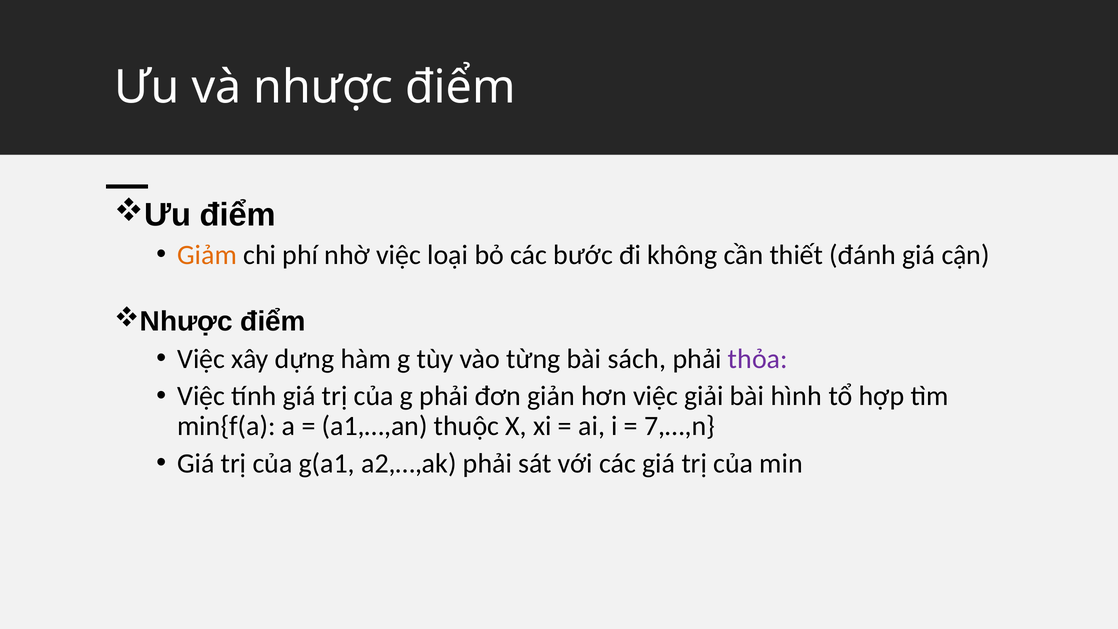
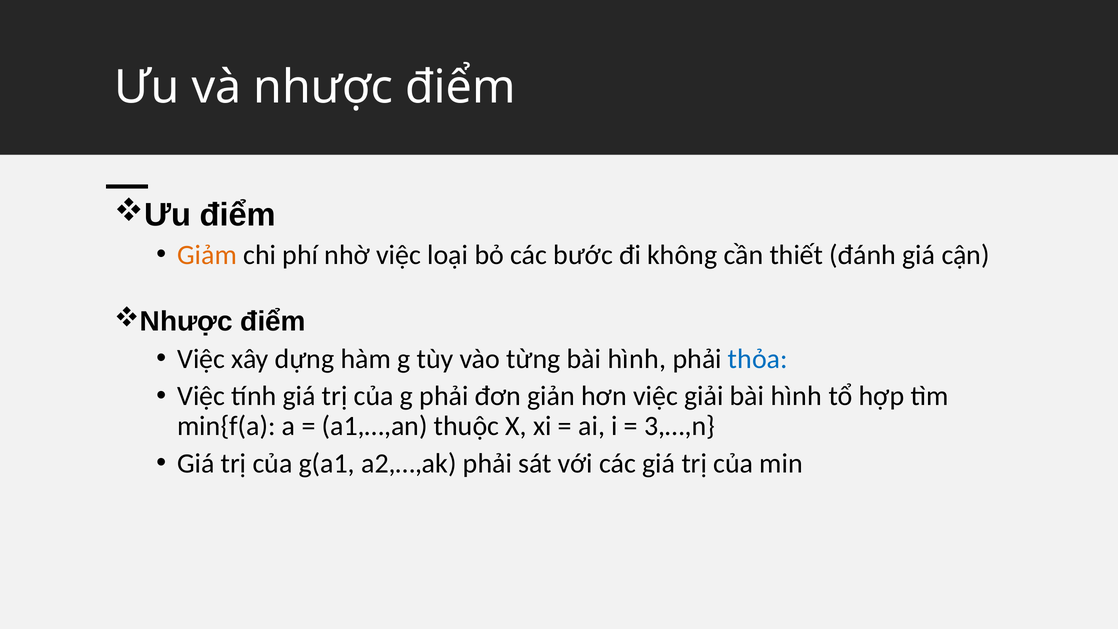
từng bài sách: sách -> hình
thỏa colour: purple -> blue
7,…,n: 7,…,n -> 3,…,n
